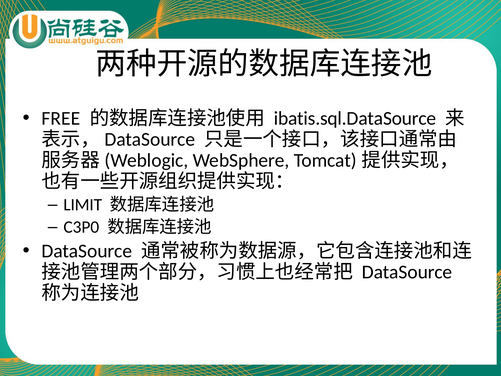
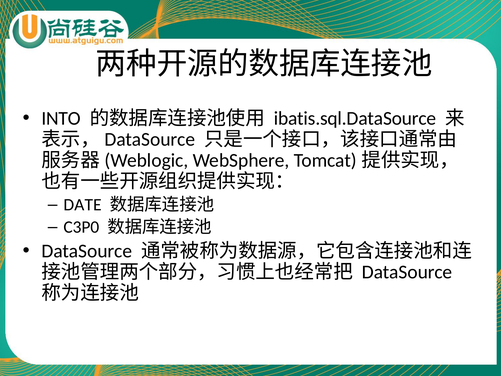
FREE: FREE -> INTO
LIMIT: LIMIT -> DATE
